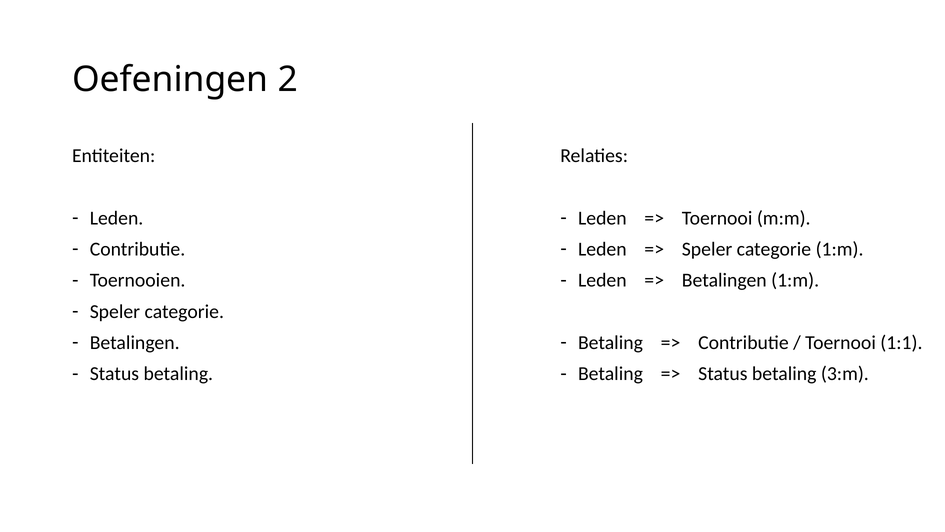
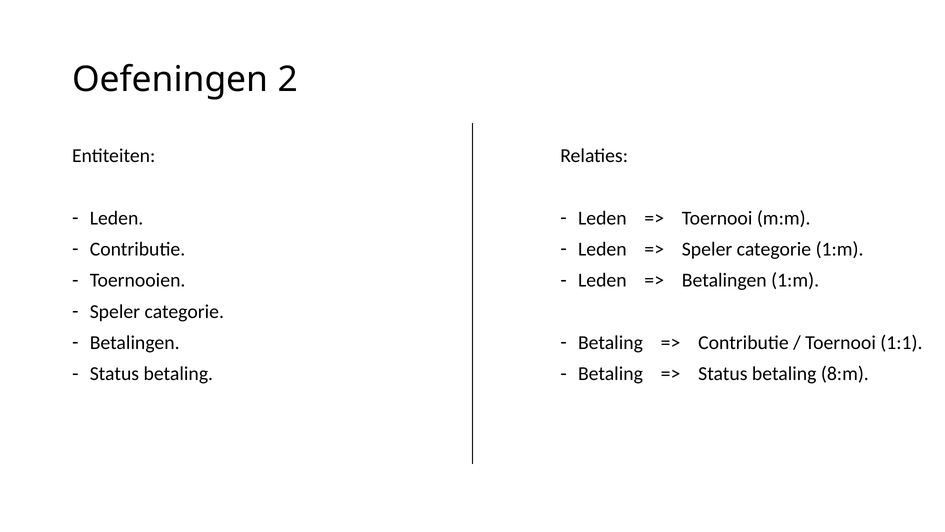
3:m: 3:m -> 8:m
